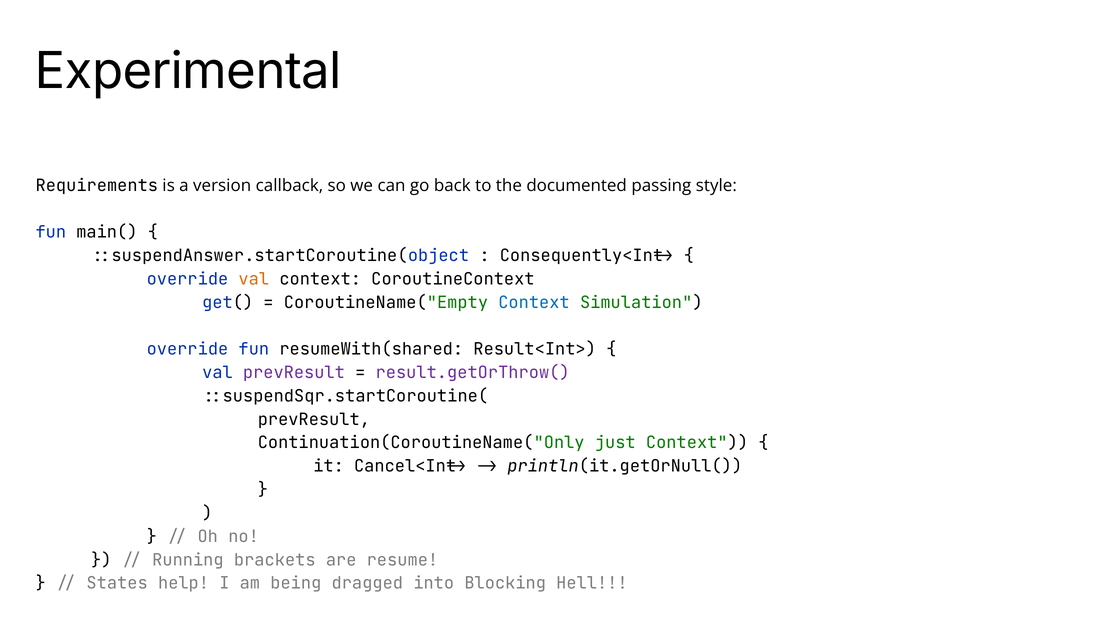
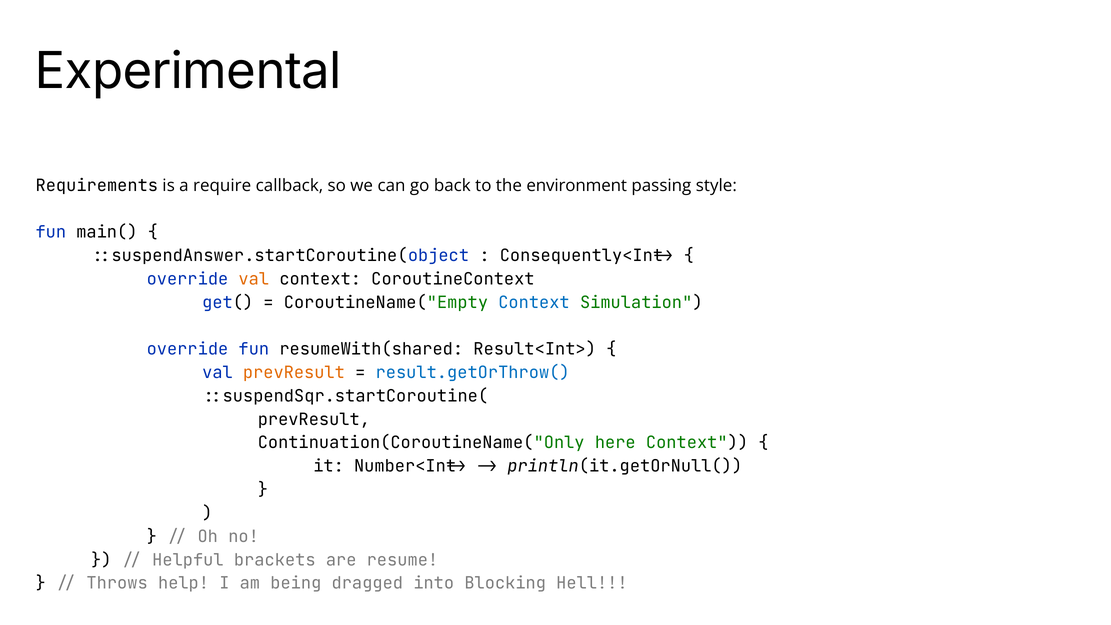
version: version -> require
documented: documented -> environment
prevResult at (294, 373) colour: purple -> orange
result.getOrThrow( colour: purple -> blue
just: just -> here
Cancel<Int>: Cancel<Int> -> Number<Int>
Running: Running -> Helpful
States: States -> Throws
